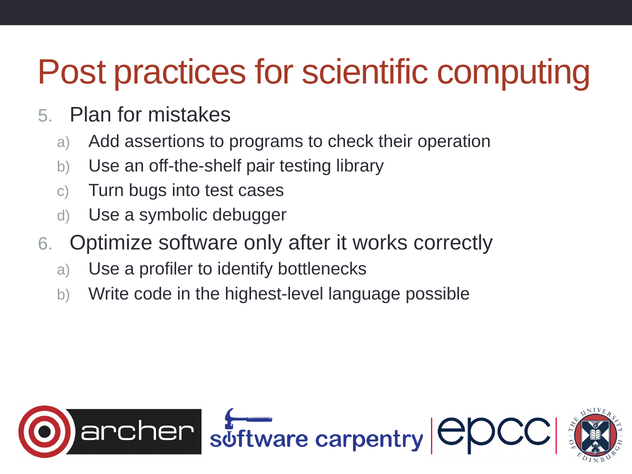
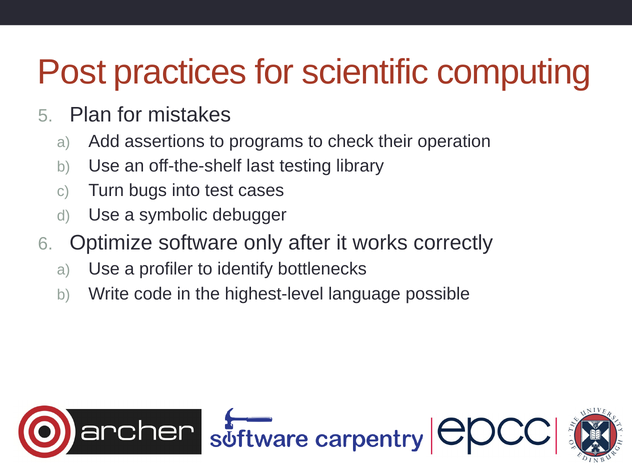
pair: pair -> last
